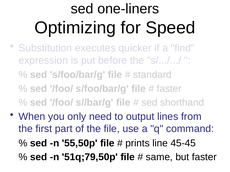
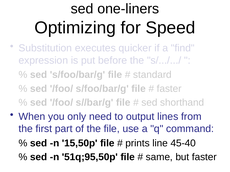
55,50p: 55,50p -> 15,50p
45-45: 45-45 -> 45-40
51q;79,50p: 51q;79,50p -> 51q;95,50p
